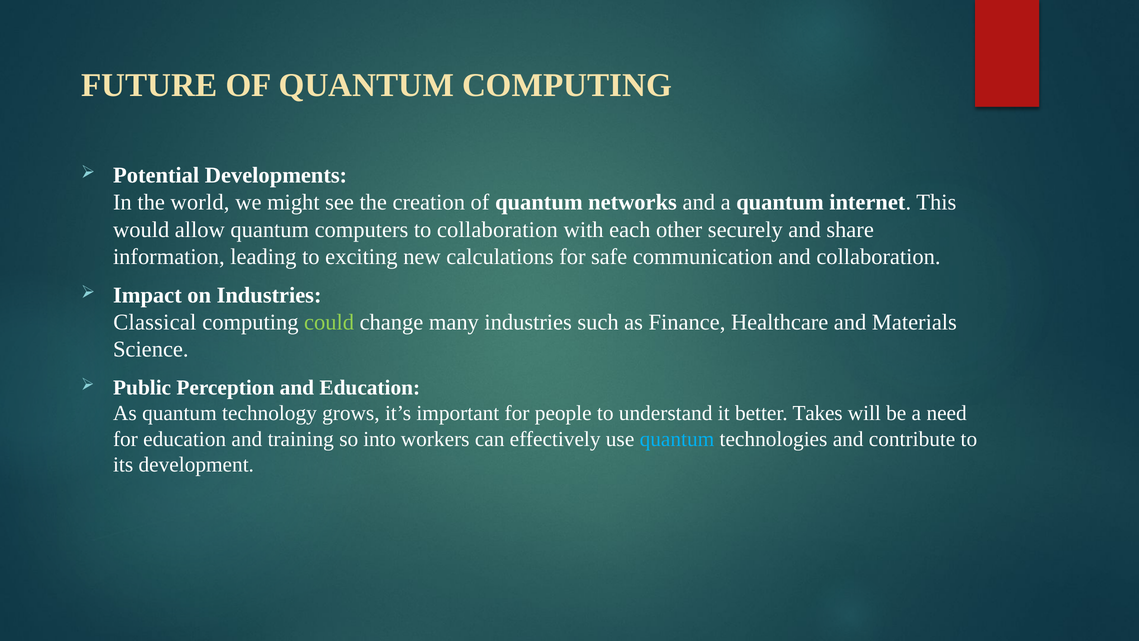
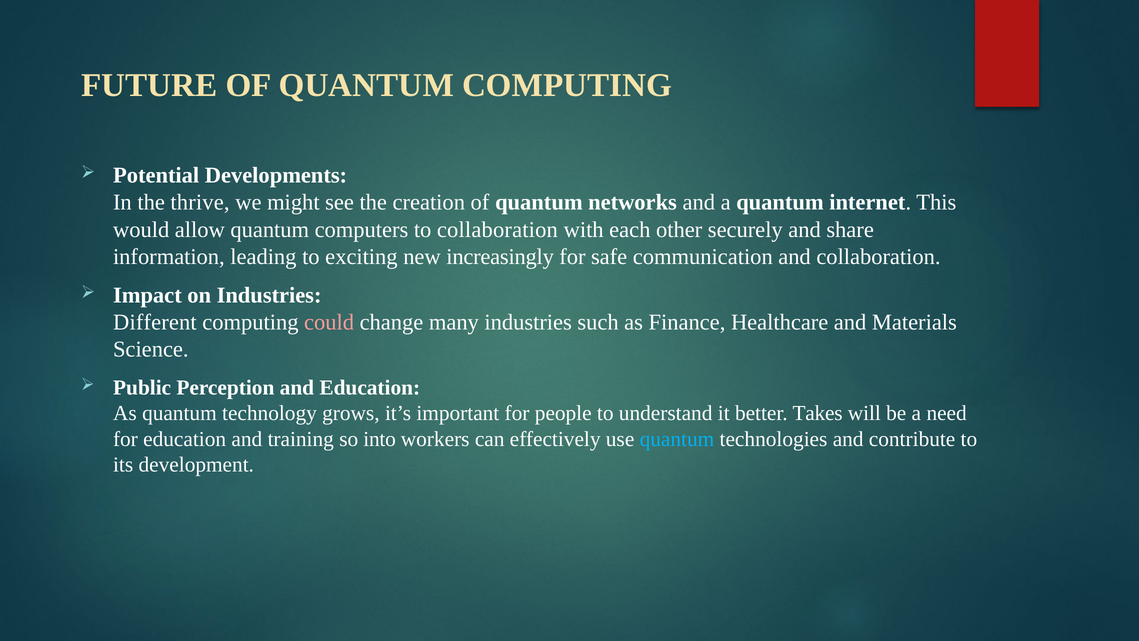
world: world -> thrive
calculations: calculations -> increasingly
Classical: Classical -> Different
could colour: light green -> pink
